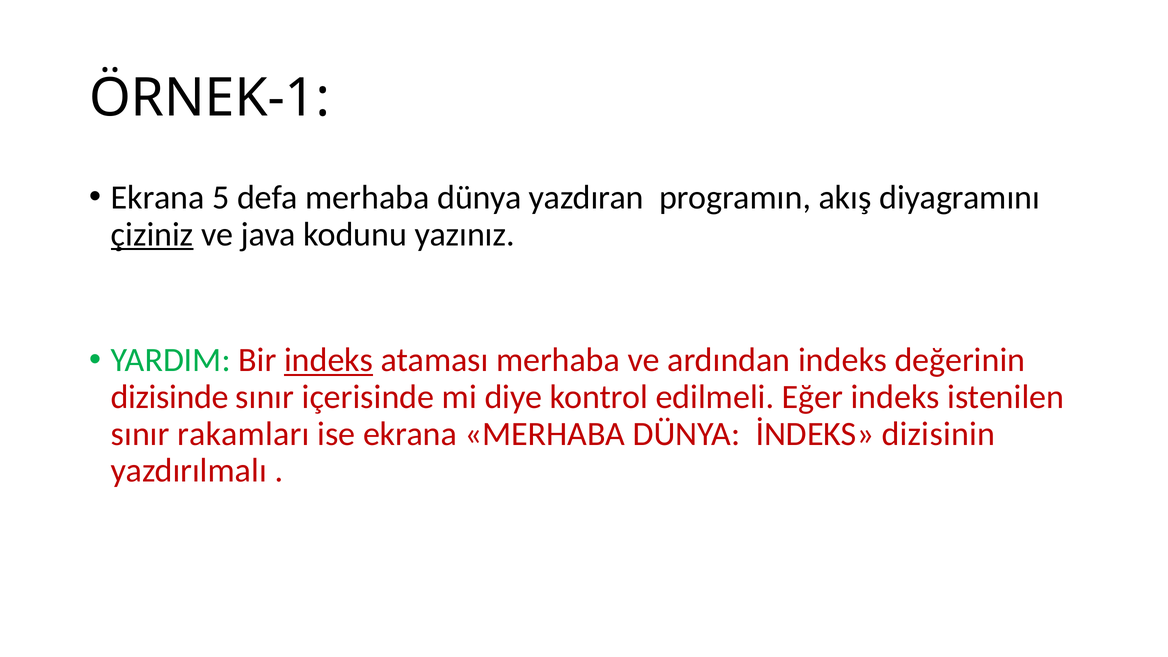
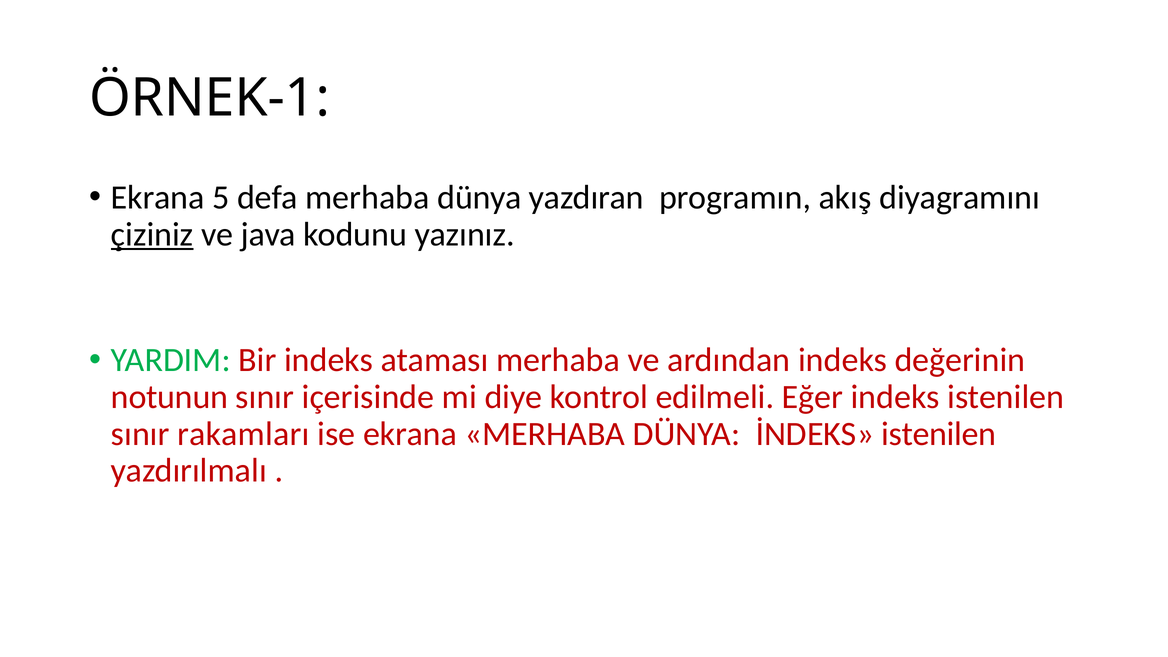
indeks at (329, 360) underline: present -> none
dizisinde: dizisinde -> notunun
İNDEKS dizisinin: dizisinin -> istenilen
